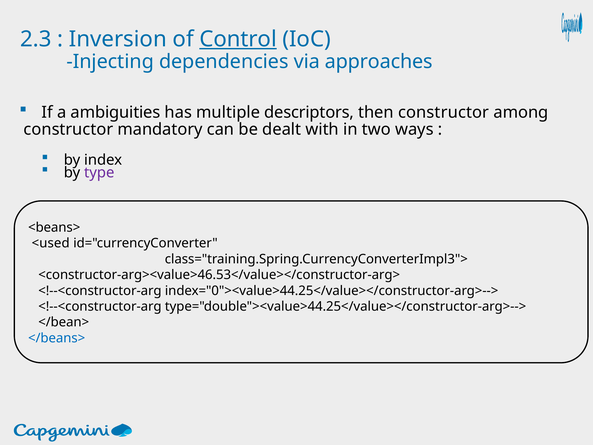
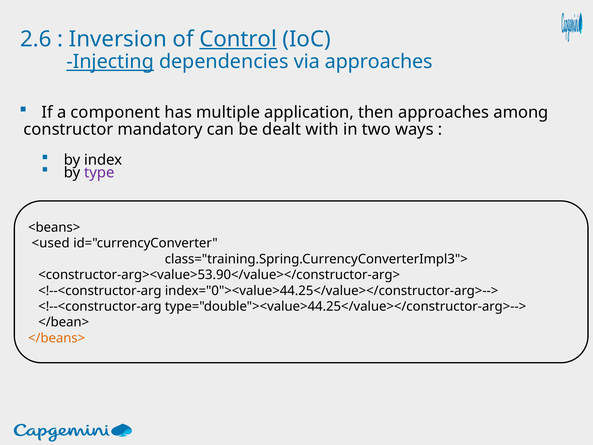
2.3: 2.3 -> 2.6
Injecting underline: none -> present
ambiguities: ambiguities -> component
descriptors: descriptors -> application
then constructor: constructor -> approaches
<constructor-arg><value>46.53</value></constructor-arg>: <constructor-arg><value>46.53</value></constructor-arg> -> <constructor-arg><value>53.90</value></constructor-arg>
</beans> colour: blue -> orange
